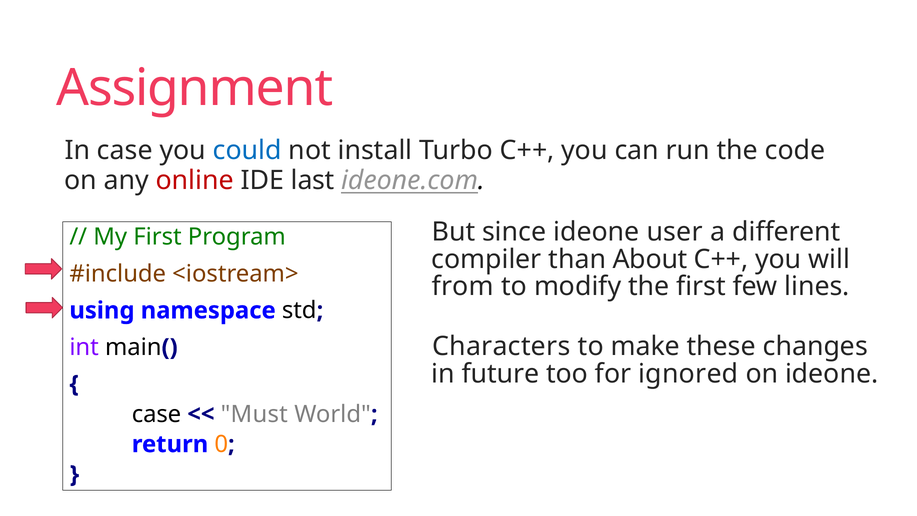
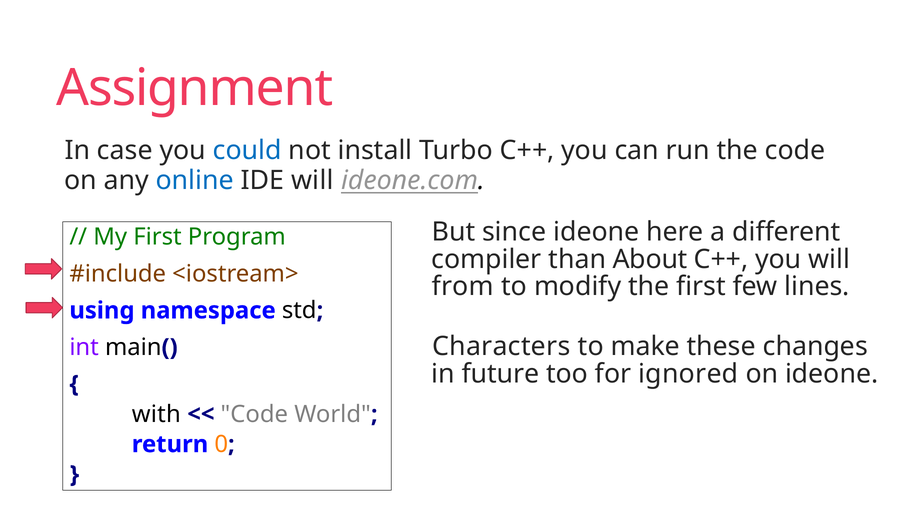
online colour: red -> blue
IDE last: last -> will
user: user -> here
case at (157, 414): case -> with
Must at (254, 414): Must -> Code
